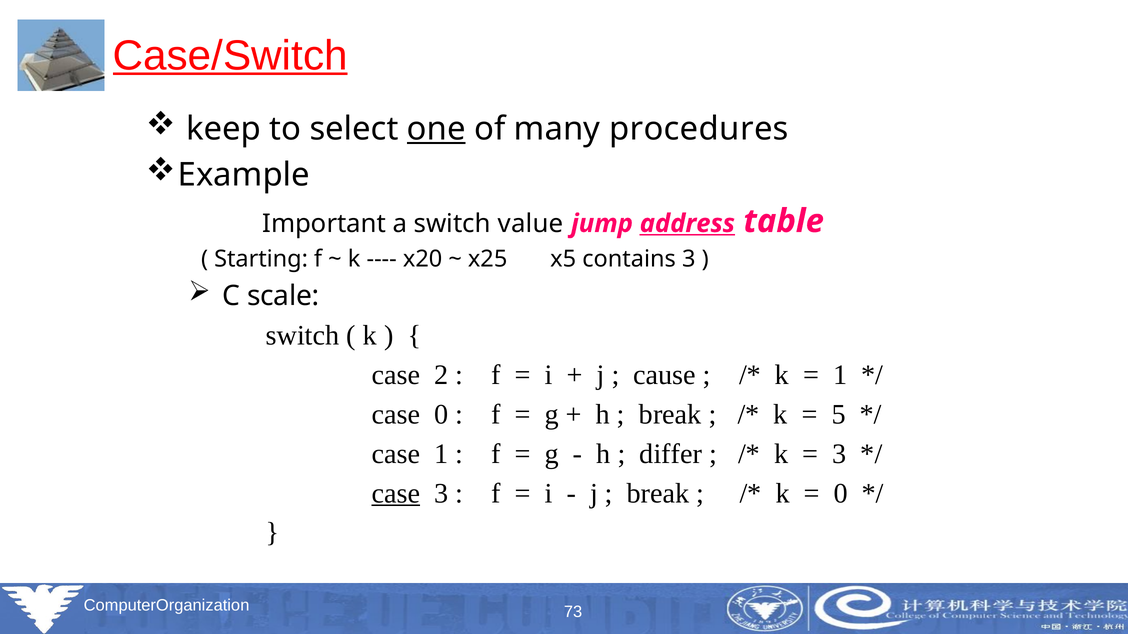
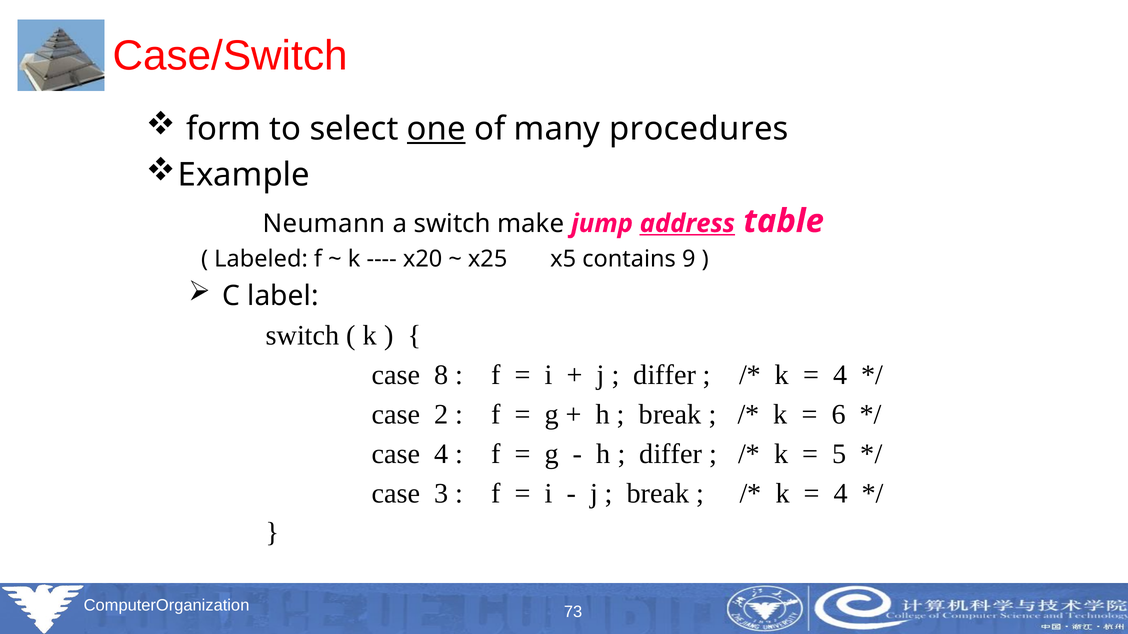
Case/Switch underline: present -> none
keep: keep -> form
Important: Important -> Neumann
value: value -> make
Starting: Starting -> Labeled
contains 3: 3 -> 9
scale: scale -> label
2: 2 -> 8
cause at (665, 375): cause -> differ
1 at (840, 375): 1 -> 4
case 0: 0 -> 2
5: 5 -> 6
case 1: 1 -> 4
3 at (839, 454): 3 -> 5
case at (396, 494) underline: present -> none
0 at (841, 494): 0 -> 4
